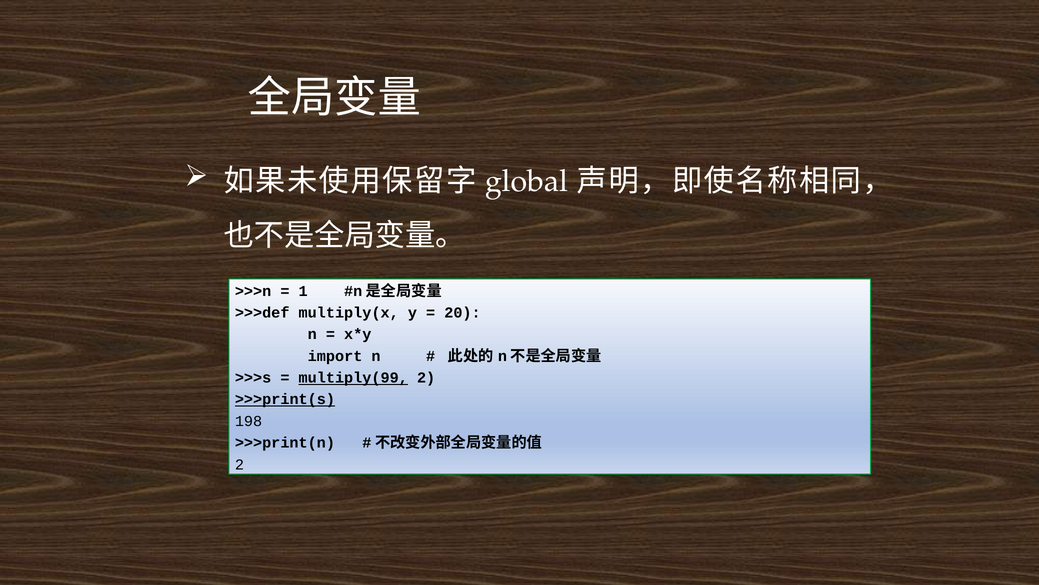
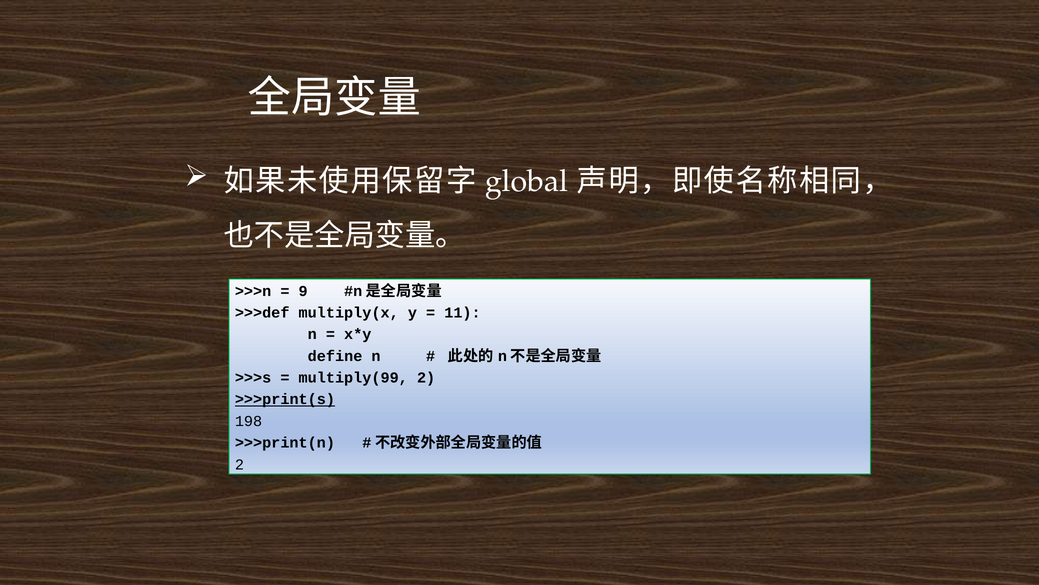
1: 1 -> 9
20: 20 -> 11
import: import -> define
multiply(99 underline: present -> none
